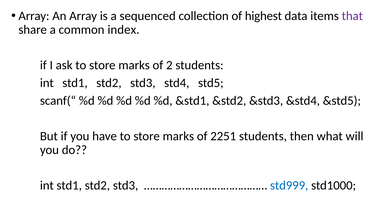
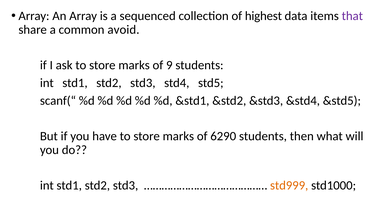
index: index -> avoid
2: 2 -> 9
2251: 2251 -> 6290
std999 colour: blue -> orange
